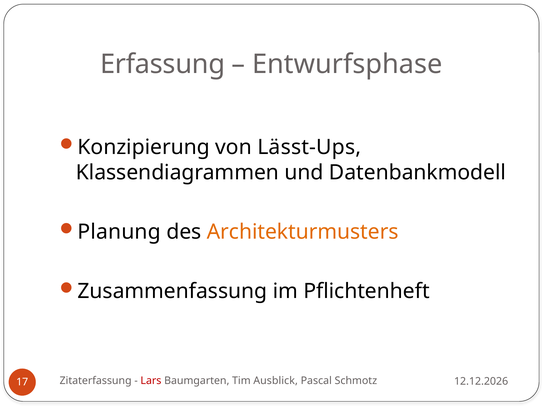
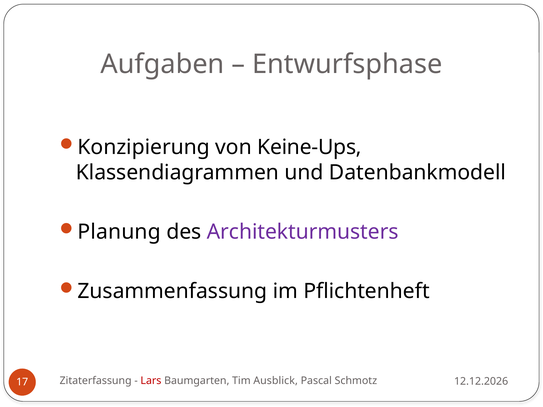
Erfassung: Erfassung -> Aufgaben
Lässt-Ups: Lässt-Ups -> Keine-Ups
Architekturmusters colour: orange -> purple
